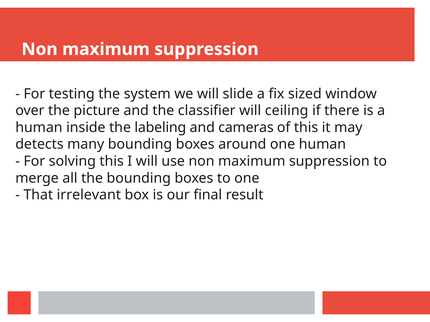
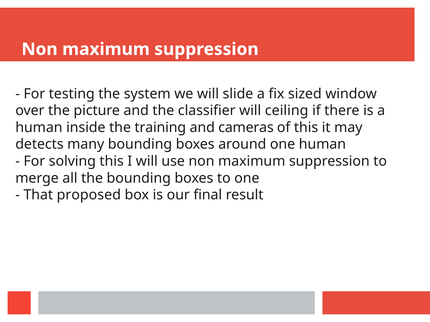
labeling: labeling -> training
irrelevant: irrelevant -> proposed
